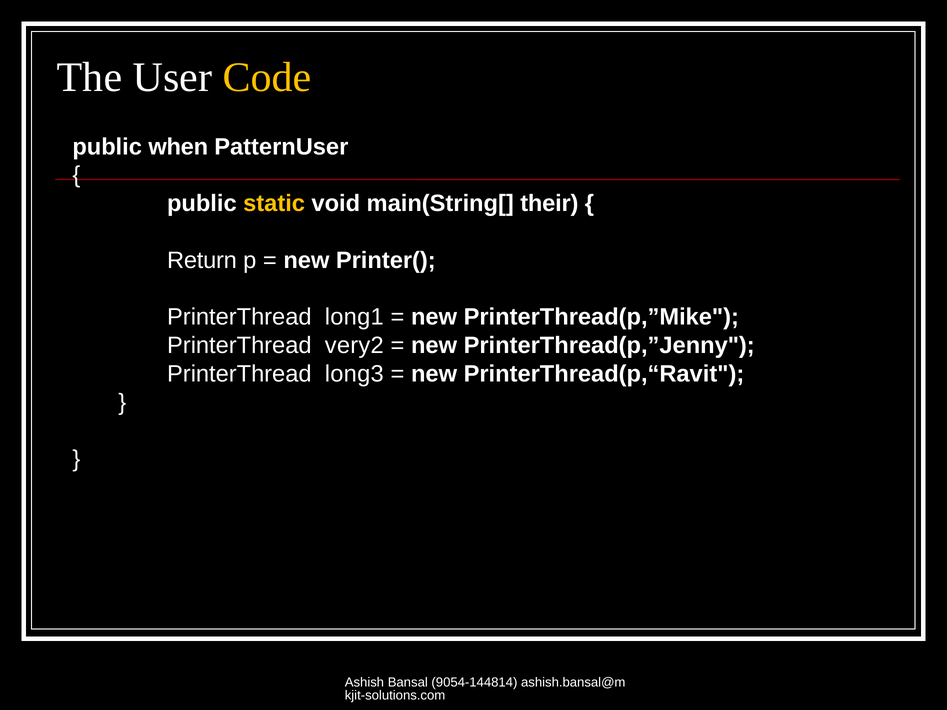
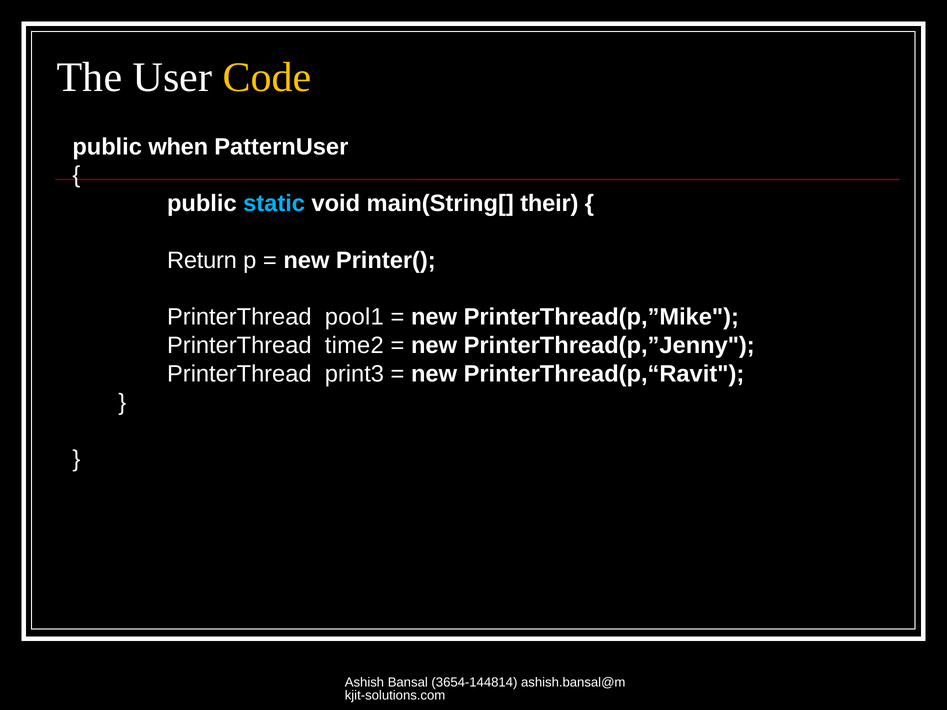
static colour: yellow -> light blue
long1: long1 -> pool1
very2: very2 -> time2
long3: long3 -> print3
9054-144814: 9054-144814 -> 3654-144814
